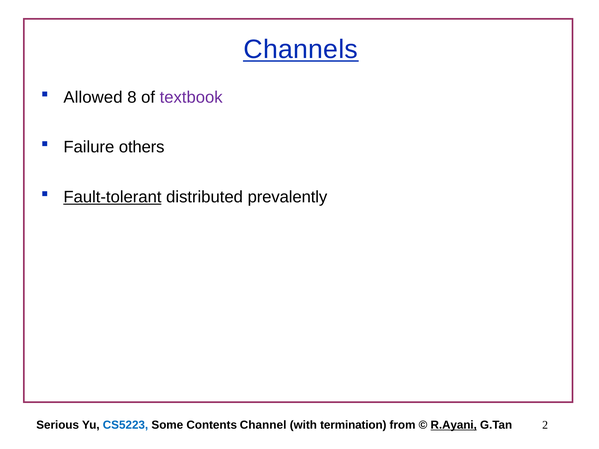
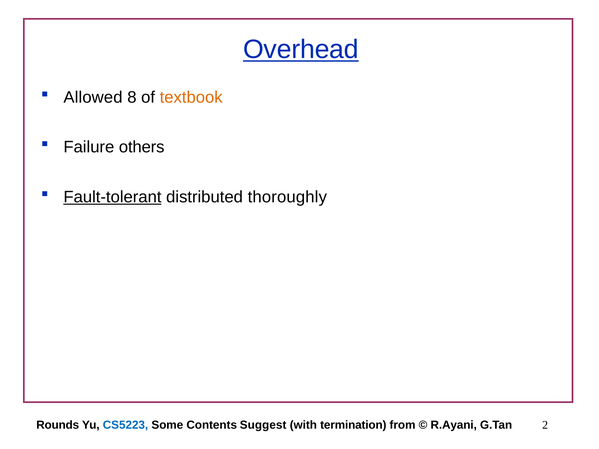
Channels: Channels -> Overhead
textbook colour: purple -> orange
prevalently: prevalently -> thoroughly
Serious: Serious -> Rounds
Channel: Channel -> Suggest
R.Ayani underline: present -> none
